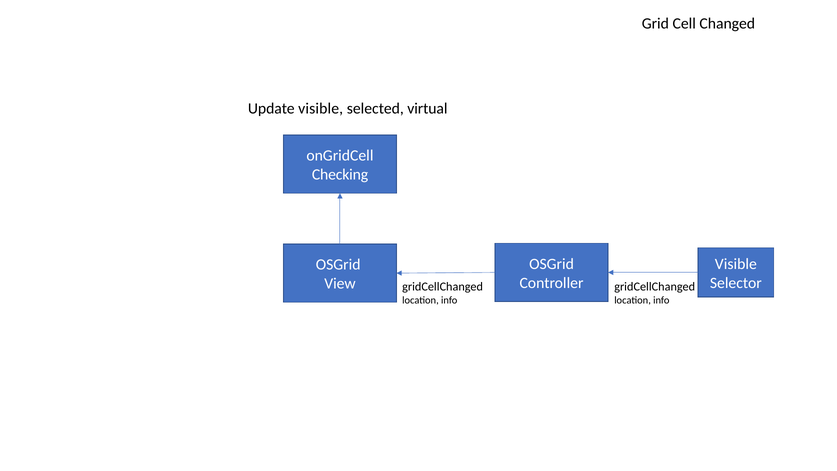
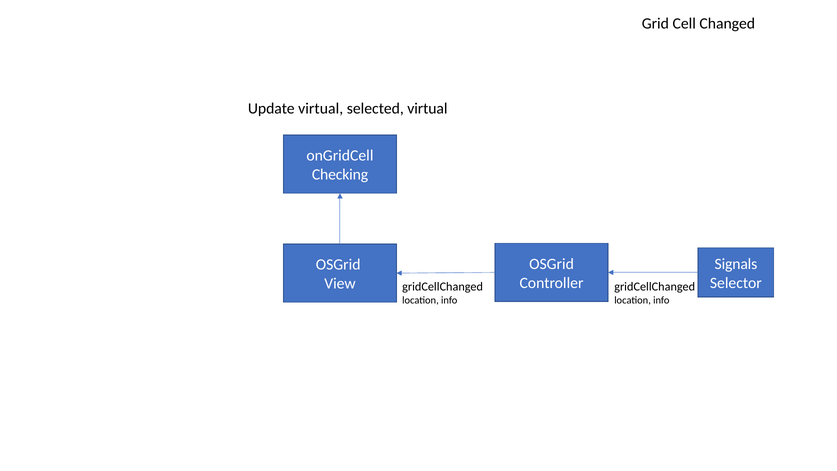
Update visible: visible -> virtual
Visible at (736, 264): Visible -> Signals
